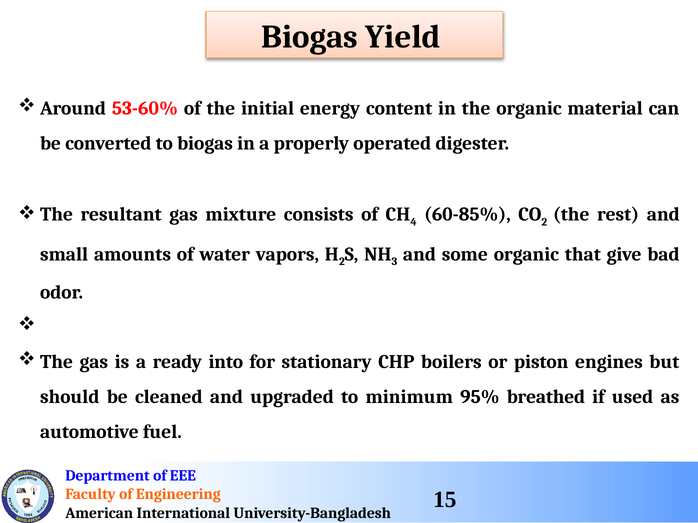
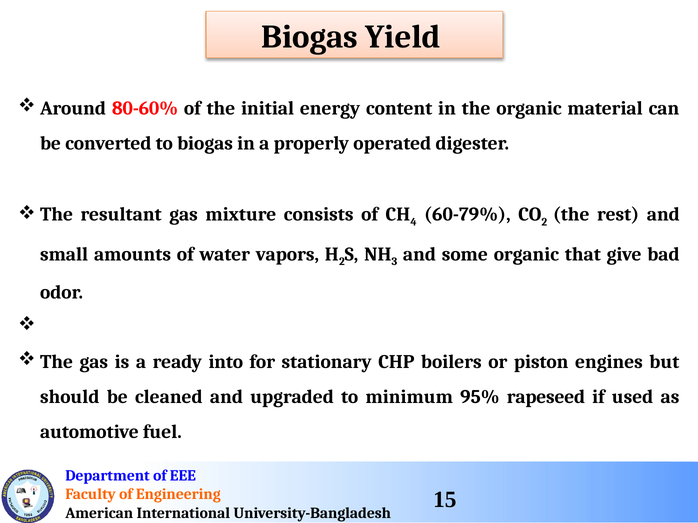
53-60%: 53-60% -> 80-60%
60-85%: 60-85% -> 60-79%
breathed: breathed -> rapeseed
